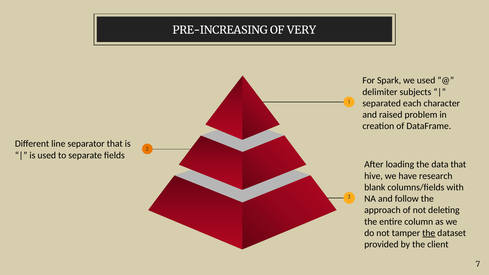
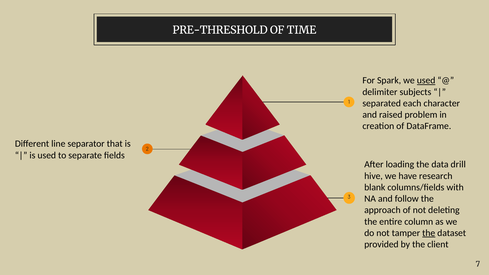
PRE-INCREASING: PRE-INCREASING -> PRE-THRESHOLD
VERY: VERY -> TIME
used at (426, 81) underline: none -> present
data that: that -> drill
